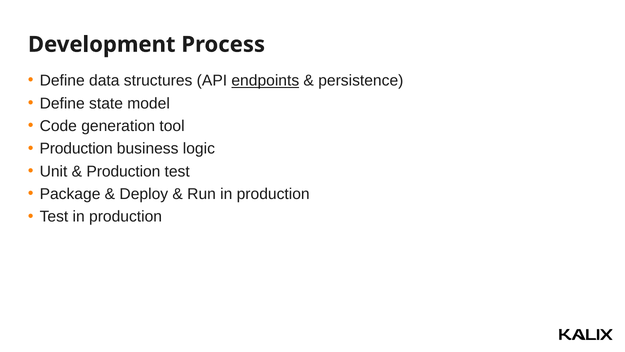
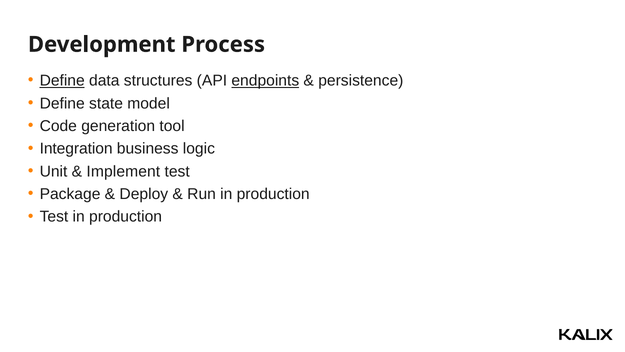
Define at (62, 81) underline: none -> present
Production at (76, 149): Production -> Integration
Production at (123, 171): Production -> Implement
